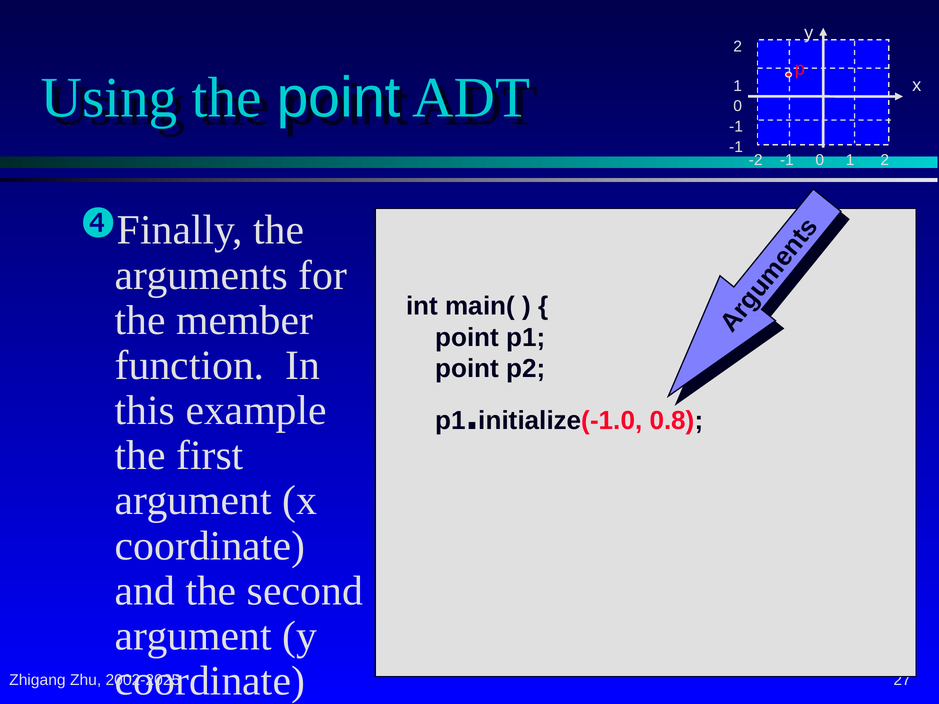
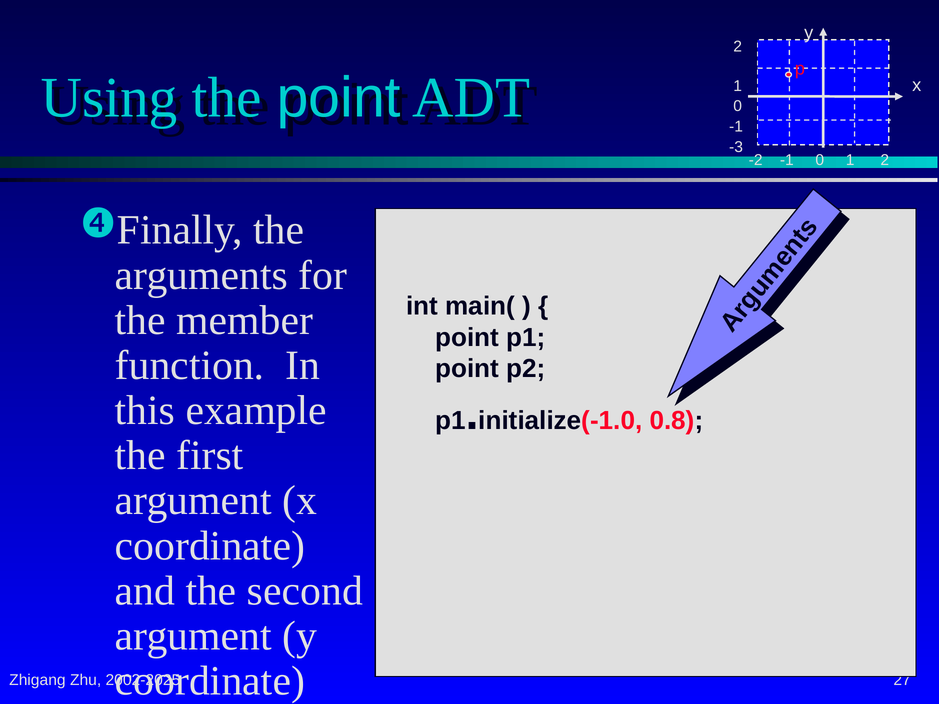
-1 at (736, 147): -1 -> -3
